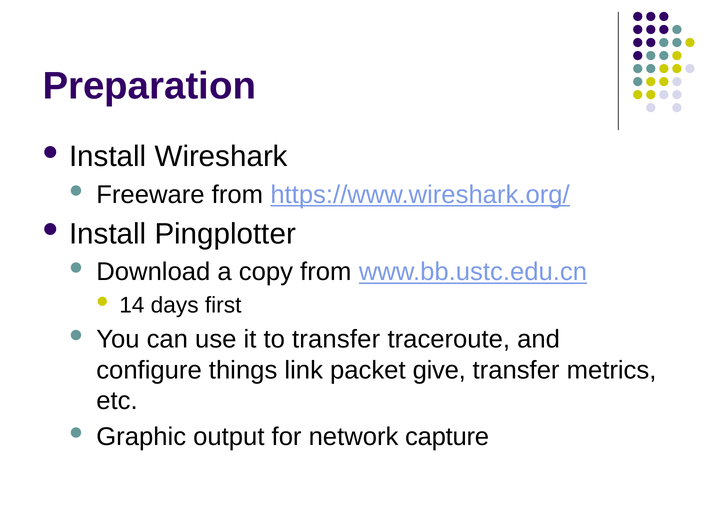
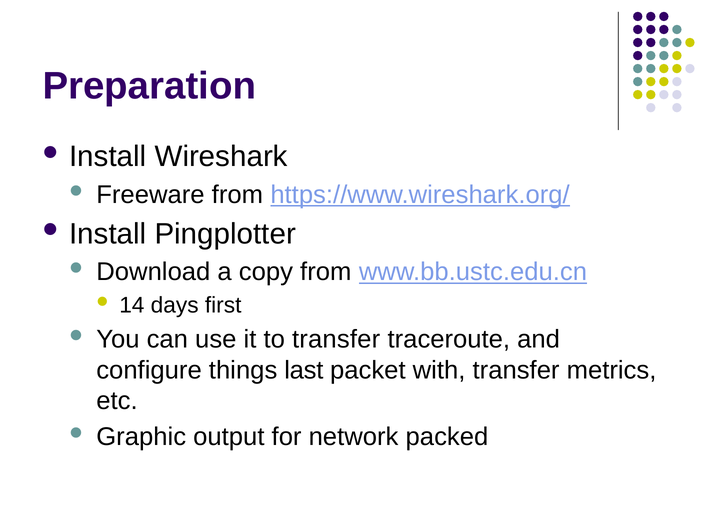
link: link -> last
give: give -> with
capture: capture -> packed
